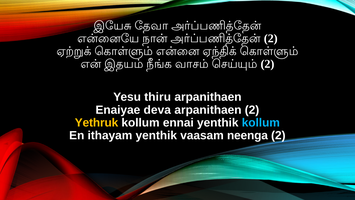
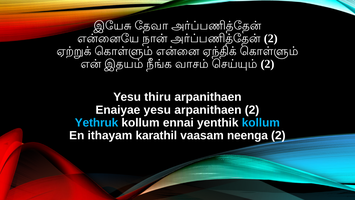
Enaiyae deva: deva -> yesu
Yethruk colour: yellow -> light blue
ithayam yenthik: yenthik -> karathil
